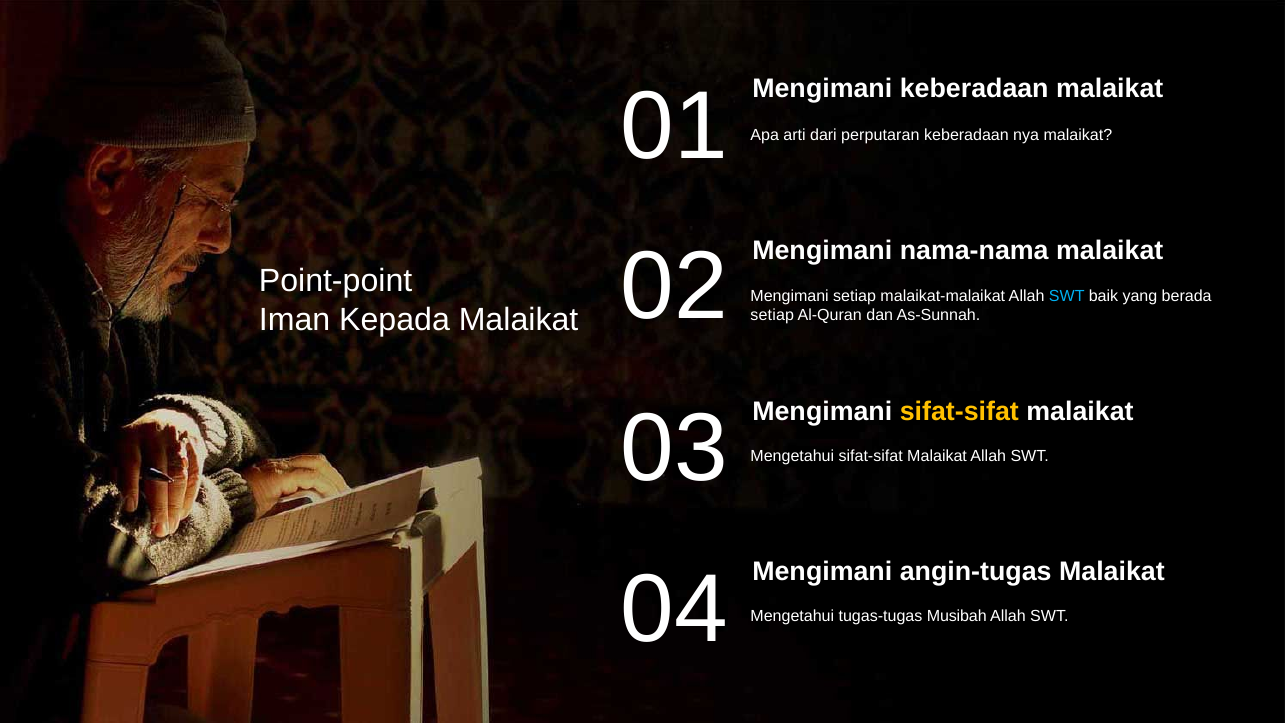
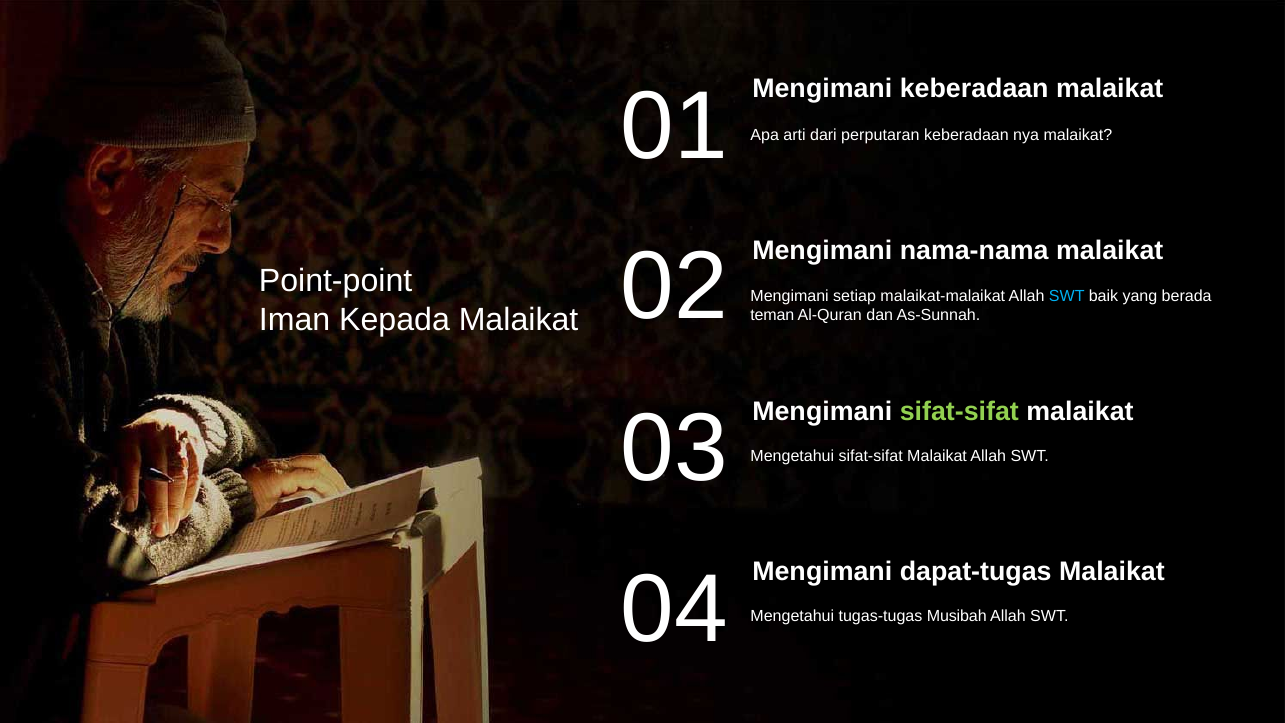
setiap at (772, 315): setiap -> teman
sifat-sifat at (959, 411) colour: yellow -> light green
angin-tugas: angin-tugas -> dapat-tugas
